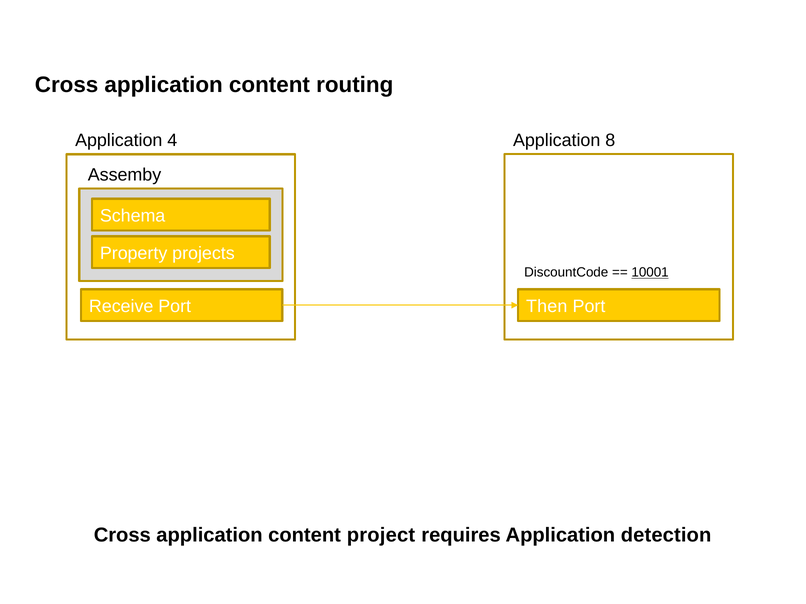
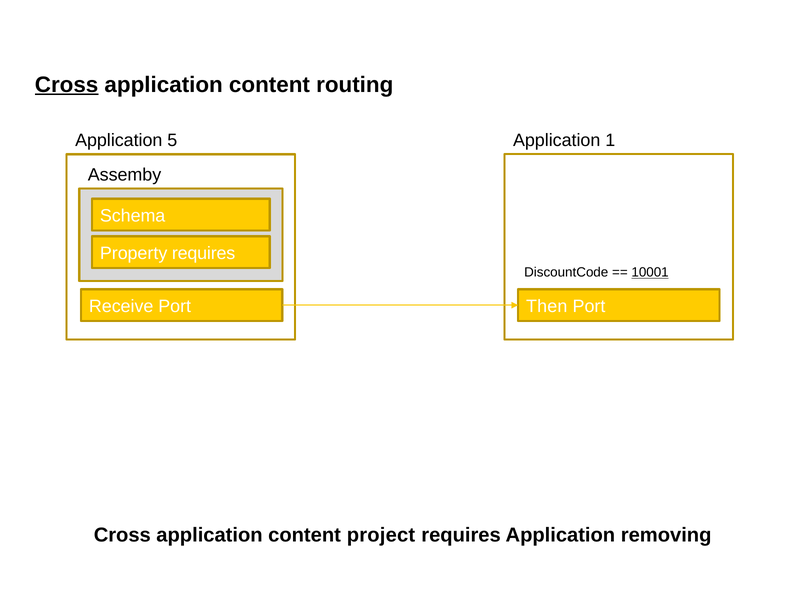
Cross at (67, 85) underline: none -> present
4: 4 -> 5
8: 8 -> 1
Property projects: projects -> requires
detection: detection -> removing
